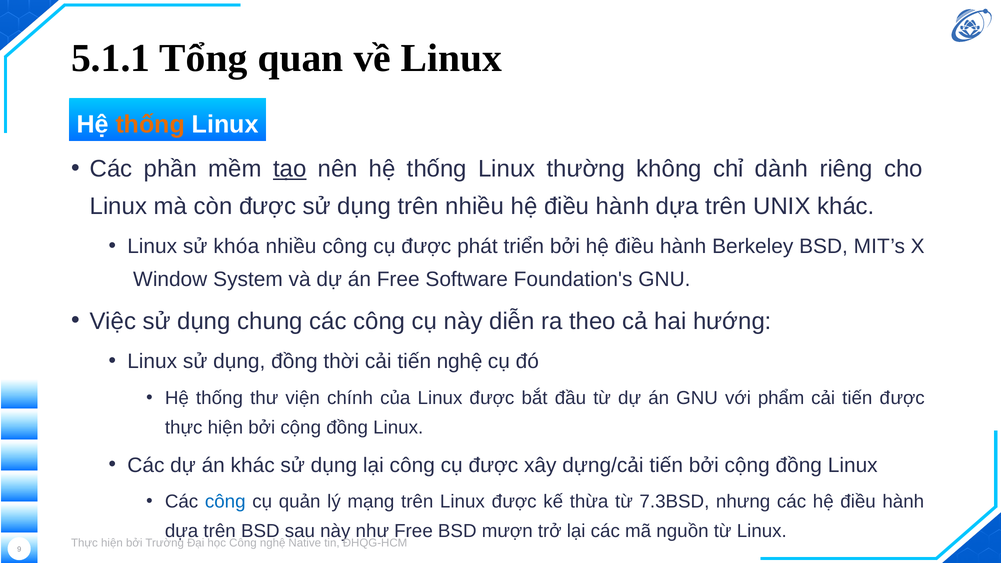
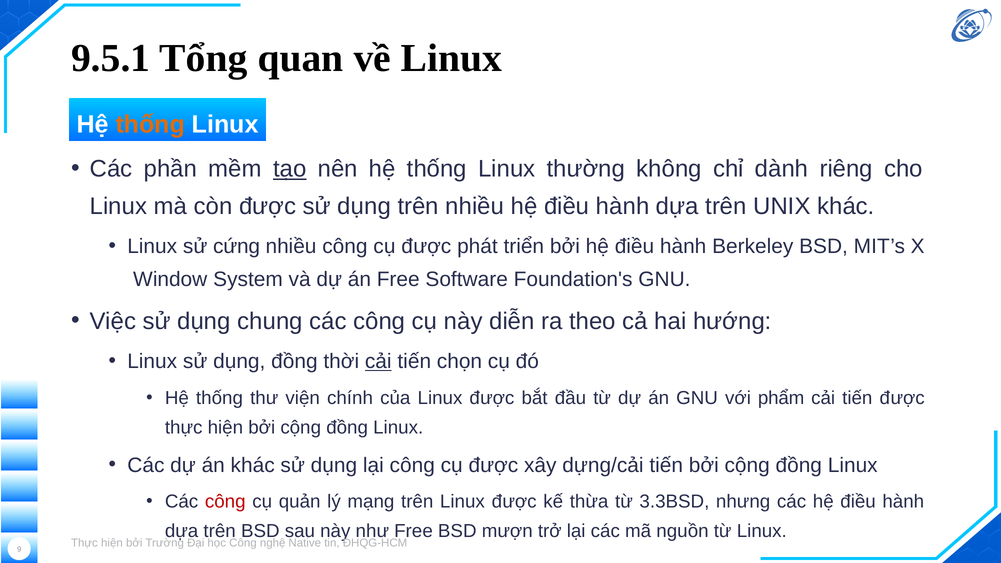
5.1.1: 5.1.1 -> 9.5.1
khóa: khóa -> cứng
cải at (378, 362) underline: none -> present
tiến nghệ: nghệ -> chọn
công at (225, 502) colour: blue -> red
7.3BSD: 7.3BSD -> 3.3BSD
